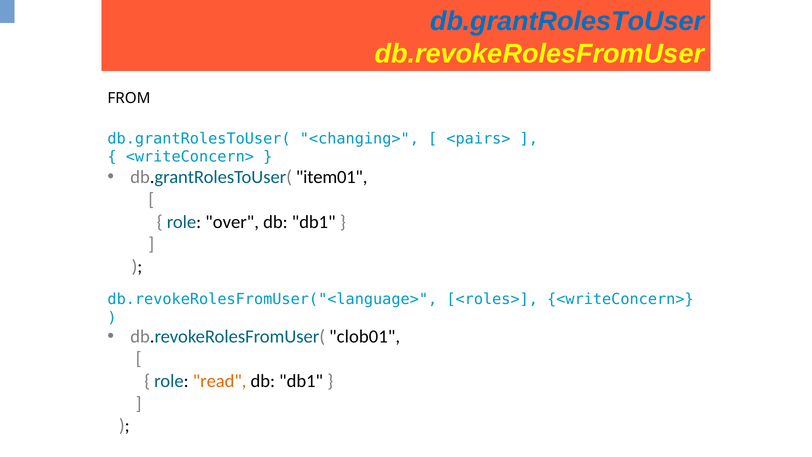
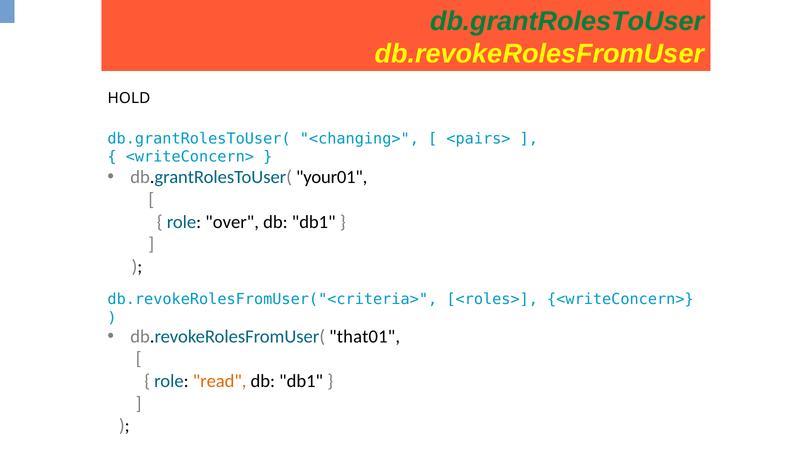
db.grantRolesToUser colour: blue -> green
FROM: FROM -> HOLD
item01: item01 -> your01
db.revokeRolesFromUser("<language>: db.revokeRolesFromUser("<language> -> db.revokeRolesFromUser("<criteria>
clob01: clob01 -> that01
